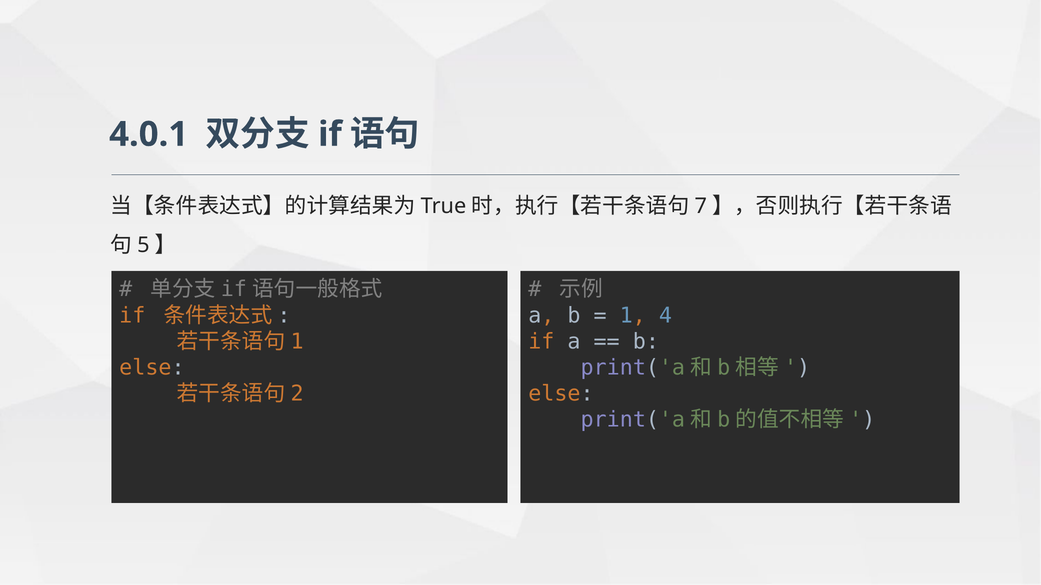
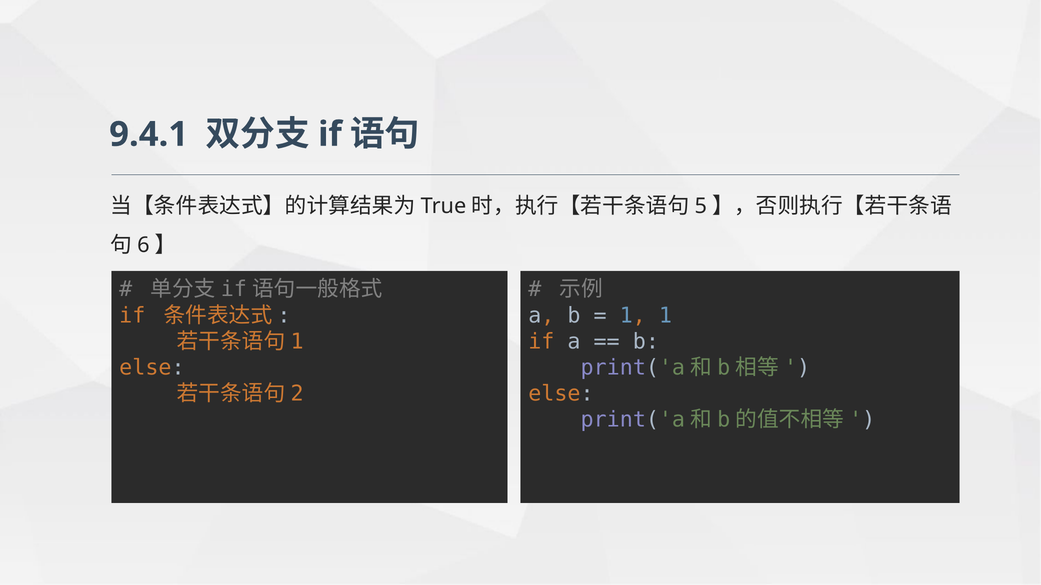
4.0.1: 4.0.1 -> 9.4.1
7: 7 -> 5
5: 5 -> 6
1 4: 4 -> 1
